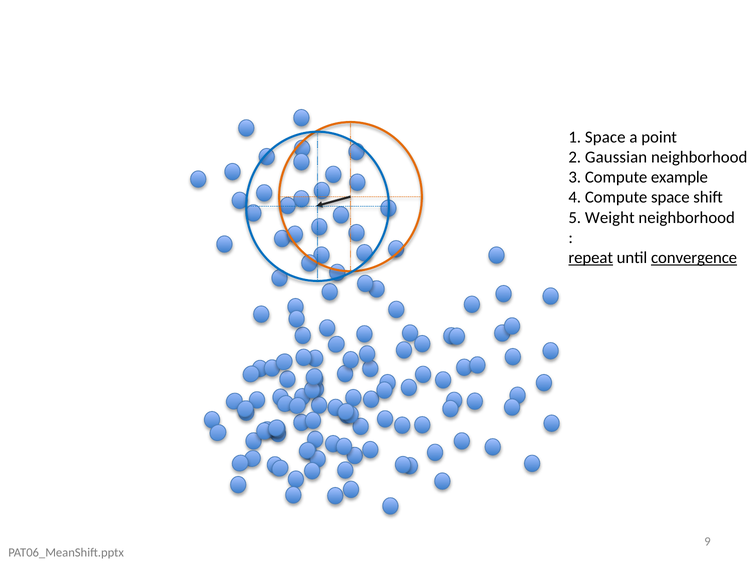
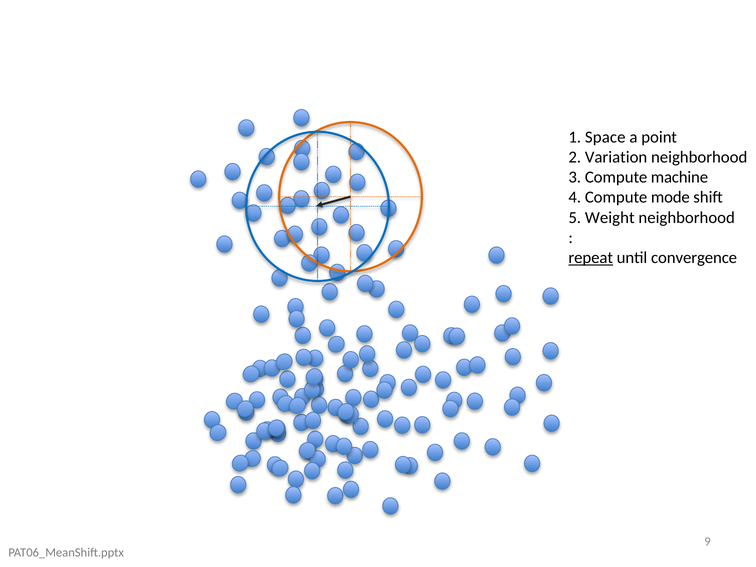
Gaussian: Gaussian -> Variation
example: example -> machine
Compute space: space -> mode
convergence underline: present -> none
